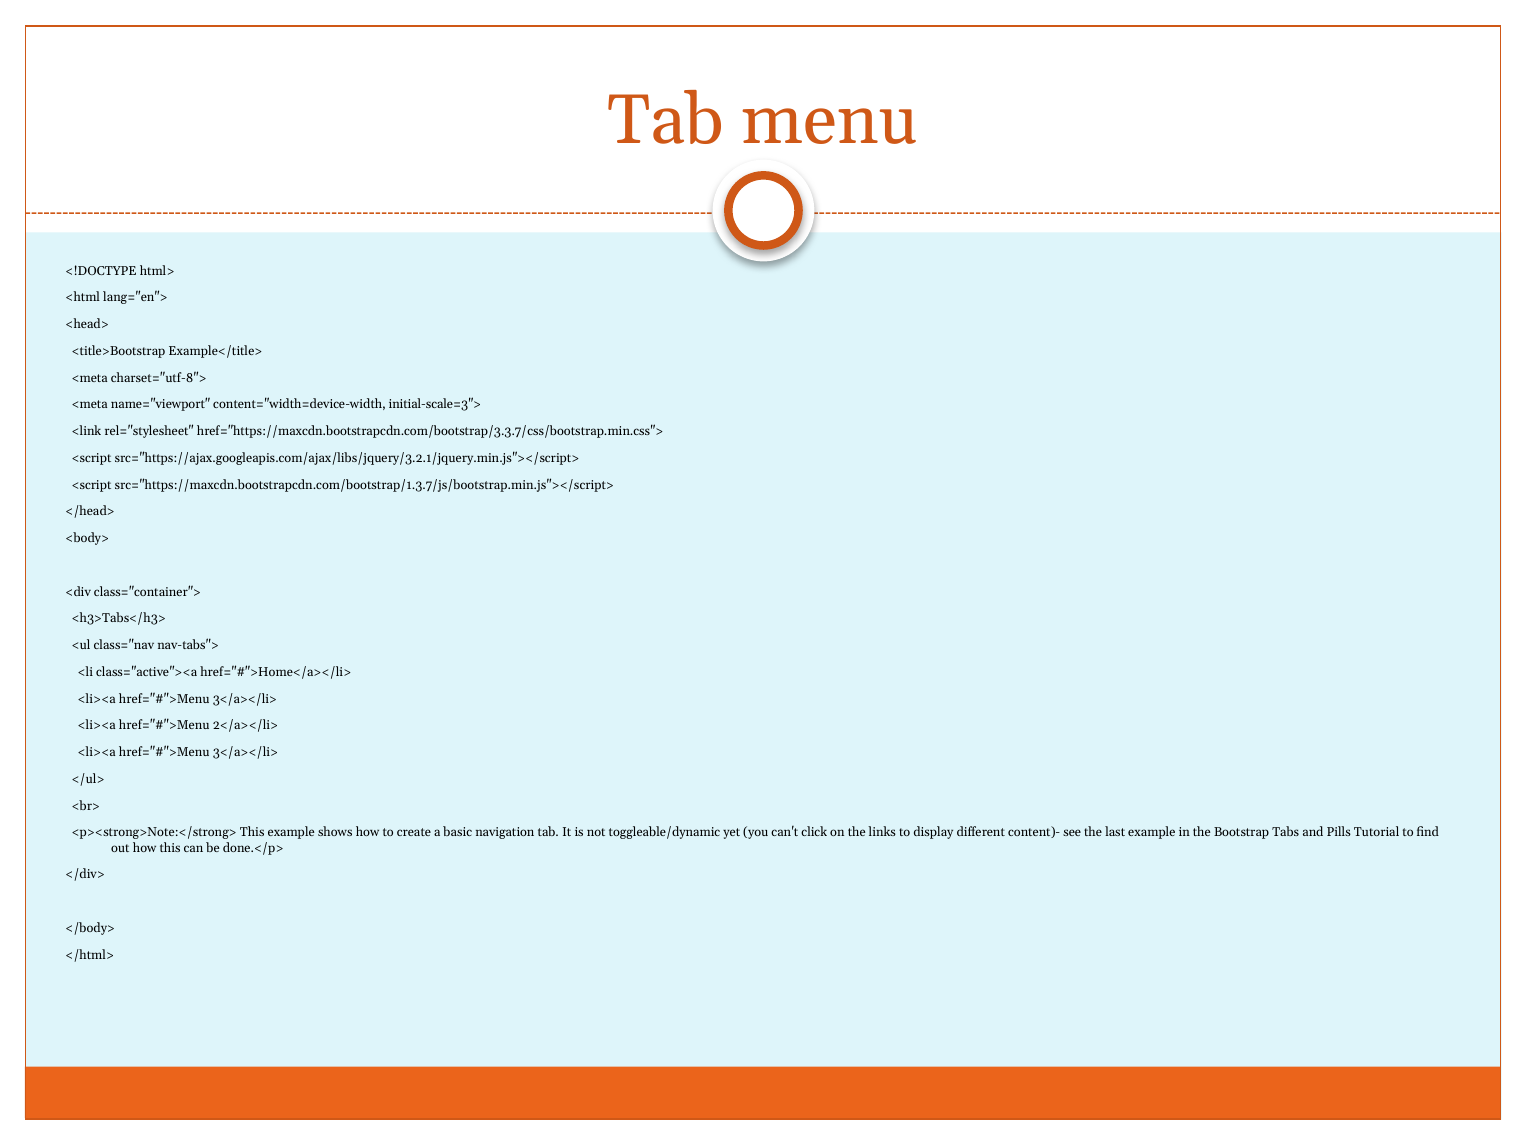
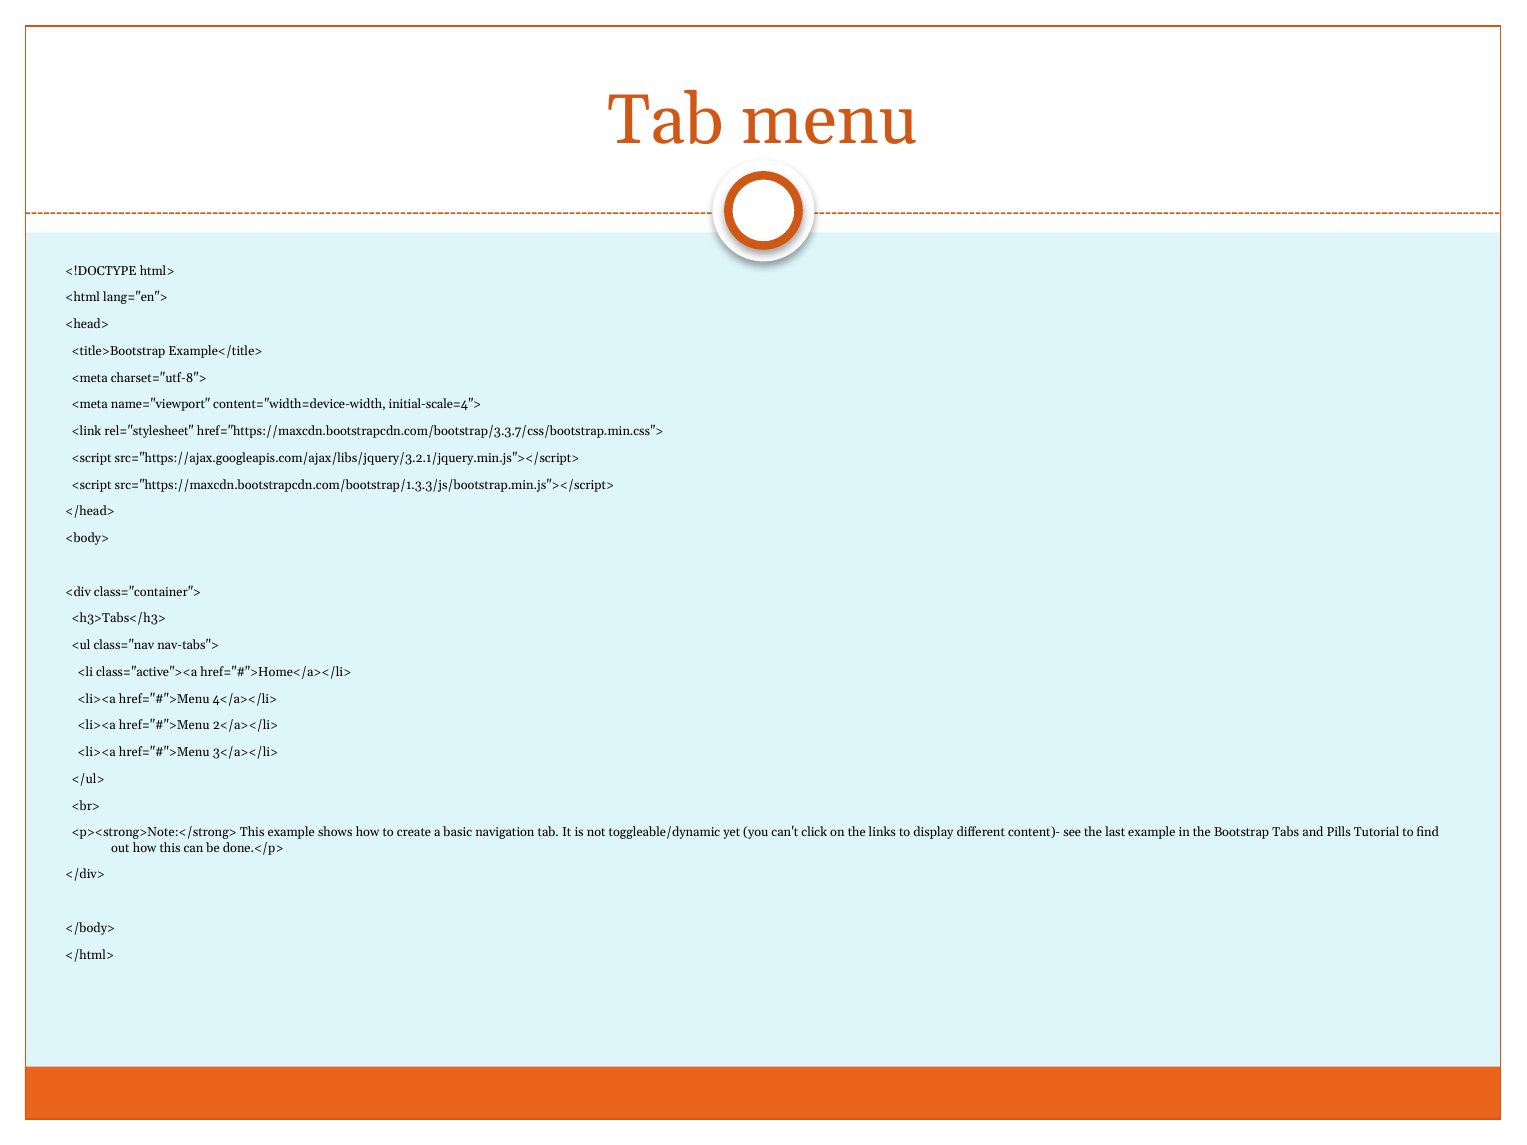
initial-scale=3">: initial-scale=3"> -> initial-scale=4">
src="https://maxcdn.bootstrapcdn.com/bootstrap/1.3.7/js/bootstrap.min.js"></script>: src="https://maxcdn.bootstrapcdn.com/bootstrap/1.3.7/js/bootstrap.min.js"></script> -> src="https://maxcdn.bootstrapcdn.com/bootstrap/1.3.3/js/bootstrap.min.js"></script>
3</a></li> at (245, 699): 3</a></li> -> 4</a></li>
